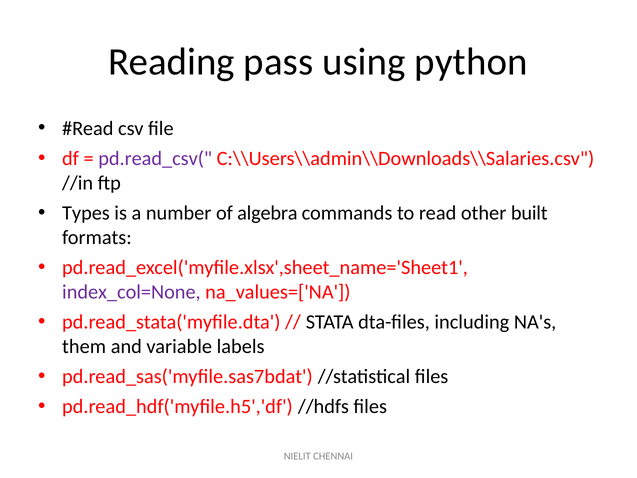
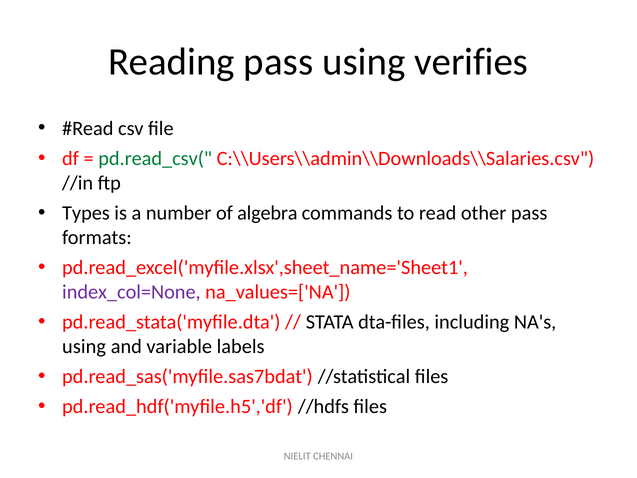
python: python -> verifies
pd.read_csv( colour: purple -> green
other built: built -> pass
them at (84, 346): them -> using
